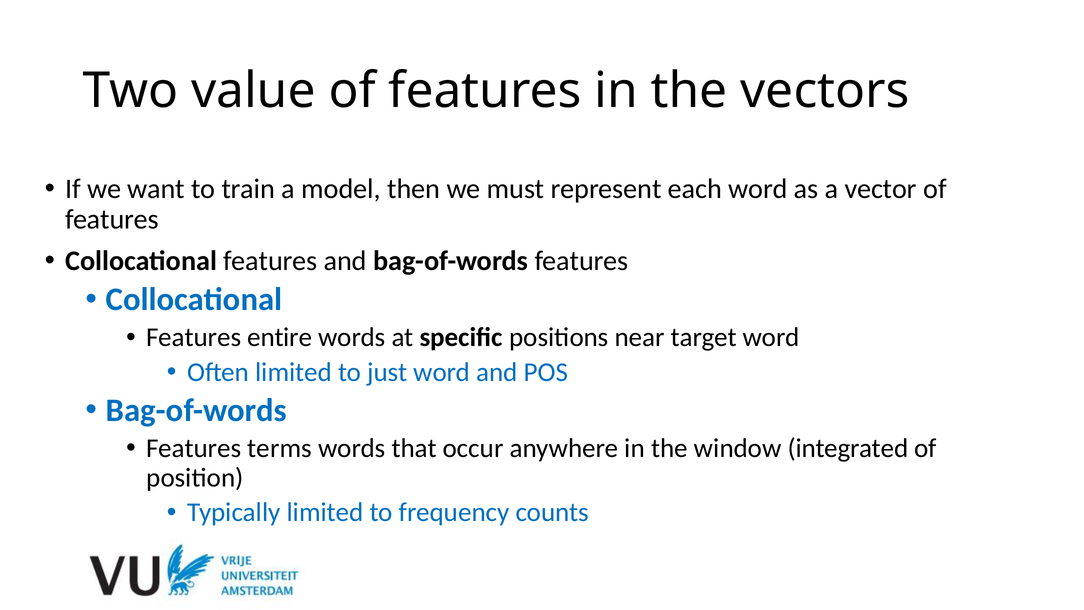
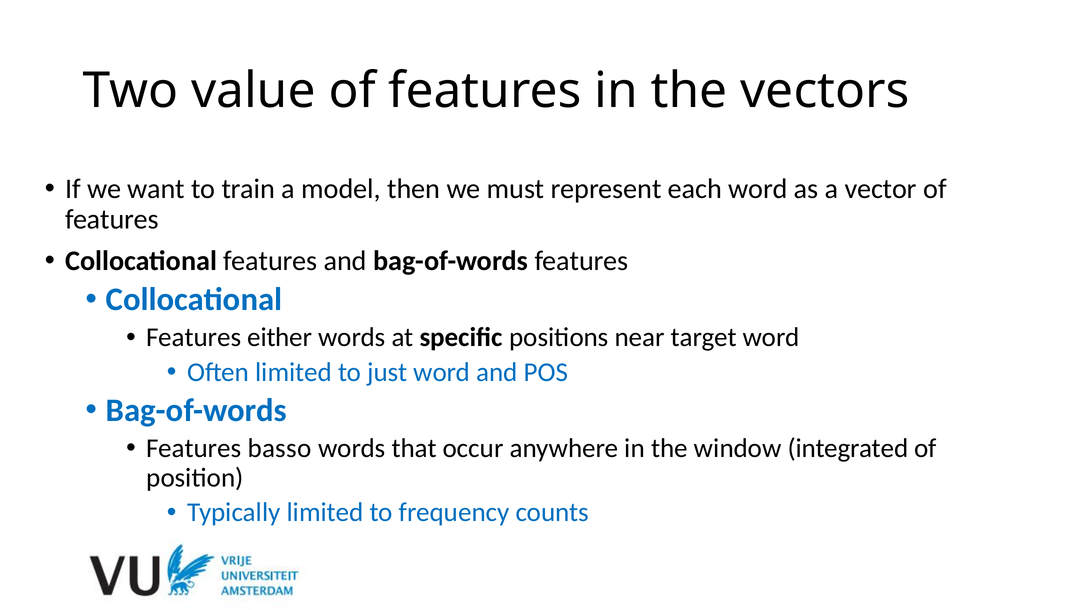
entire: entire -> either
terms: terms -> basso
